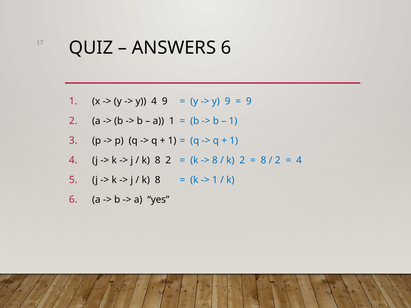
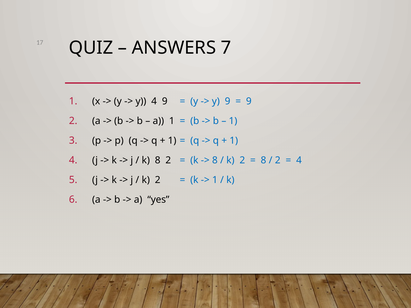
ANSWERS 6: 6 -> 7
8 at (158, 180): 8 -> 2
